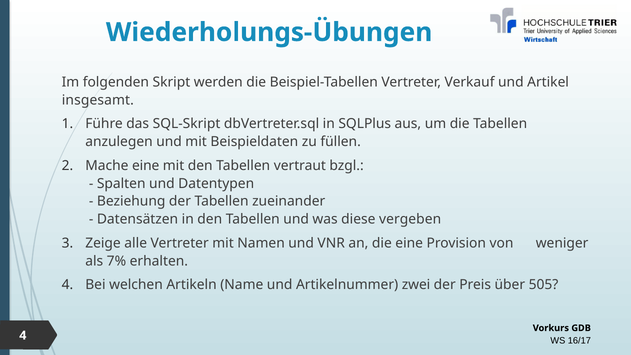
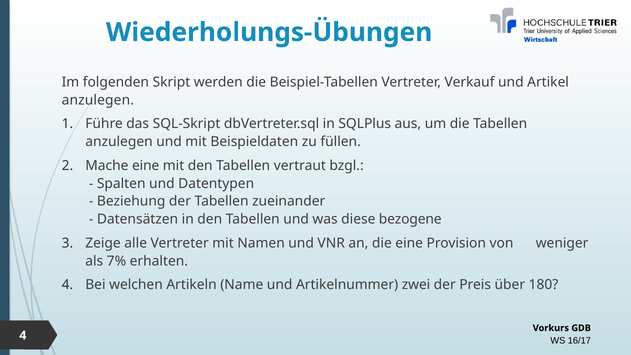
insgesamt at (98, 100): insgesamt -> anzulegen
vergeben: vergeben -> bezogene
505: 505 -> 180
